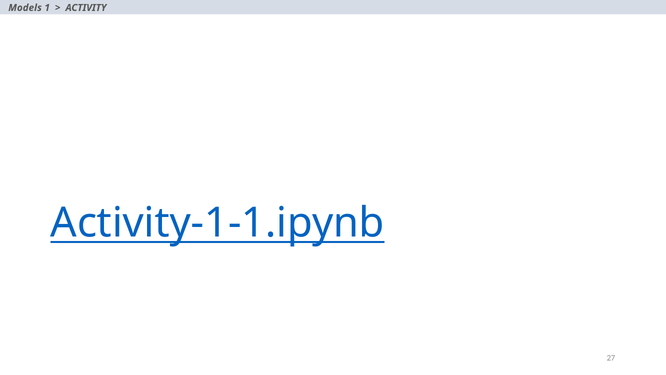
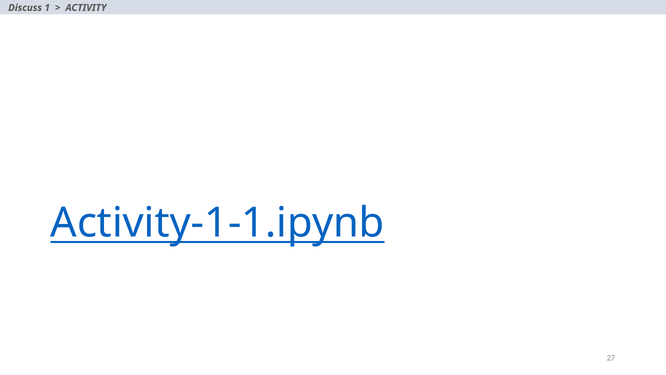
Models: Models -> Discuss
